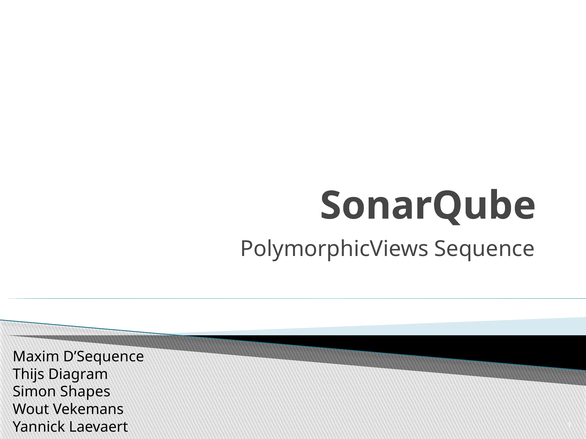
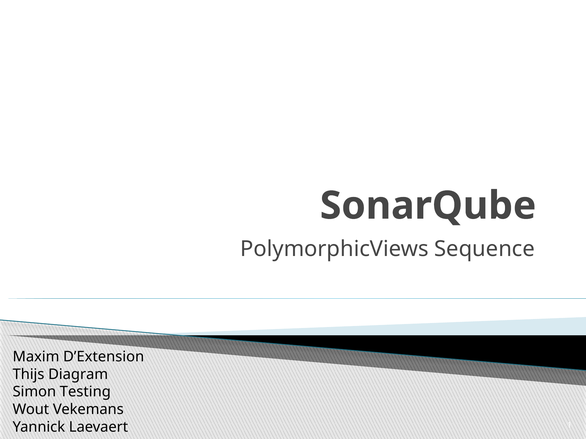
D’Sequence: D’Sequence -> D’Extension
Shapes: Shapes -> Testing
